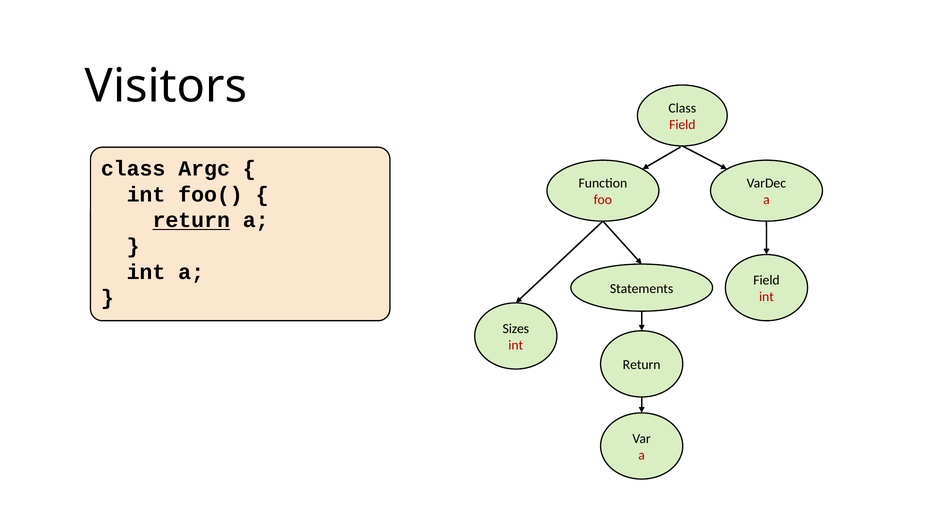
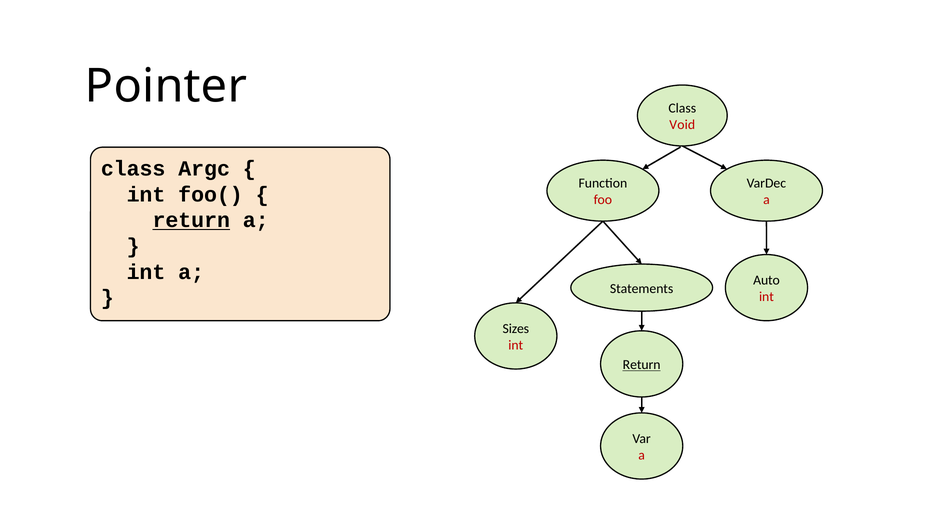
Visitors: Visitors -> Pointer
Field at (682, 125): Field -> Void
Field at (766, 280): Field -> Auto
Return at (642, 365) underline: none -> present
